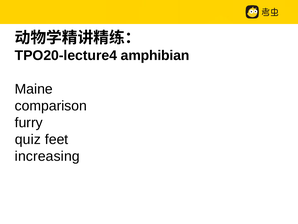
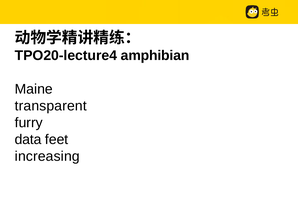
comparison: comparison -> transparent
quiz: quiz -> data
